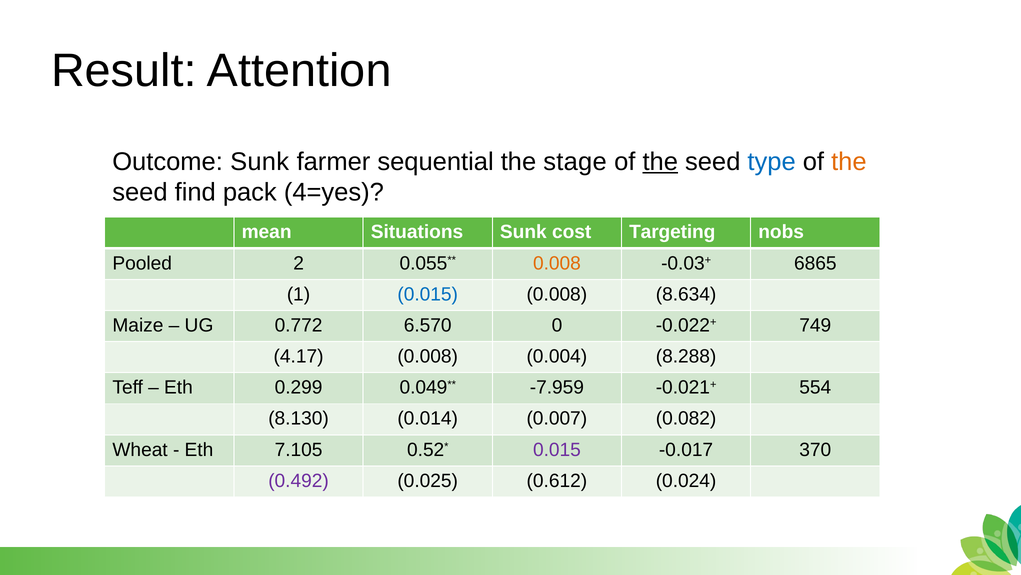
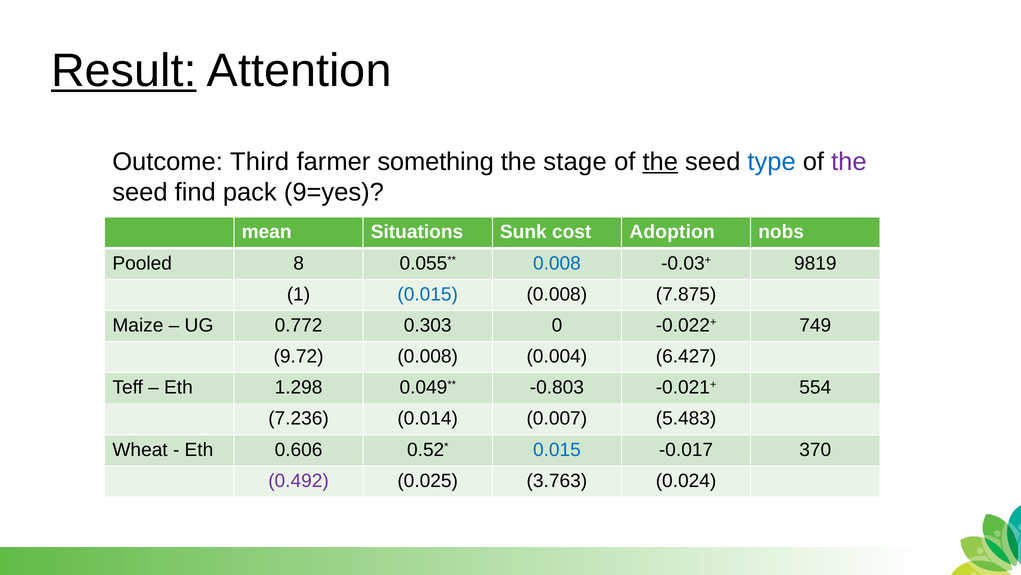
Result underline: none -> present
Outcome Sunk: Sunk -> Third
sequential: sequential -> something
the at (849, 162) colour: orange -> purple
4=yes: 4=yes -> 9=yes
Targeting: Targeting -> Adoption
2: 2 -> 8
0.008 at (557, 263) colour: orange -> blue
6865: 6865 -> 9819
8.634: 8.634 -> 7.875
6.570: 6.570 -> 0.303
4.17: 4.17 -> 9.72
8.288: 8.288 -> 6.427
0.299: 0.299 -> 1.298
-7.959: -7.959 -> -0.803
8.130: 8.130 -> 7.236
0.082: 0.082 -> 5.483
7.105: 7.105 -> 0.606
0.015 at (557, 449) colour: purple -> blue
0.612: 0.612 -> 3.763
